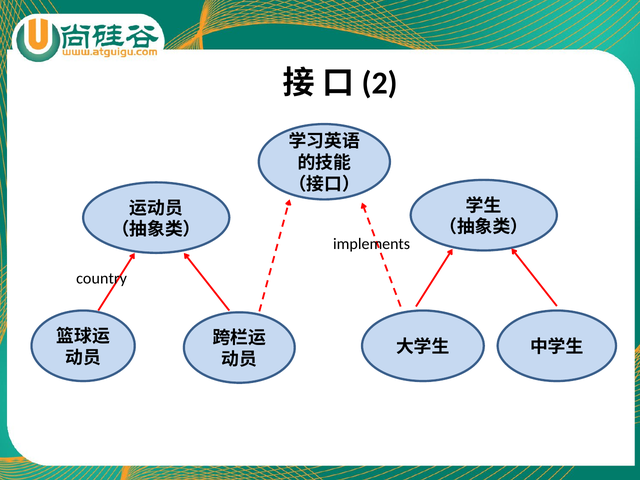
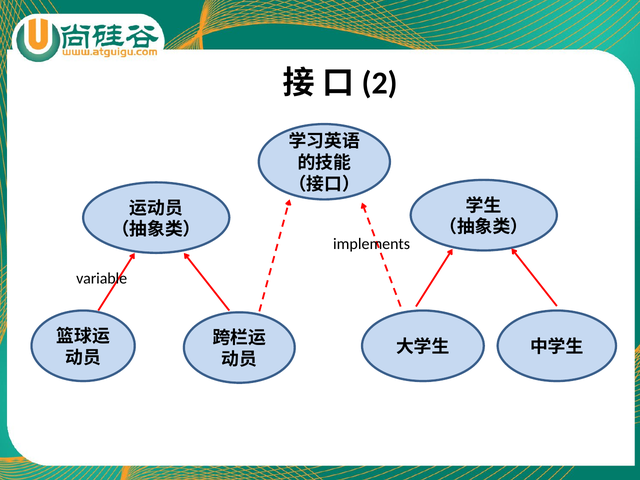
country: country -> variable
